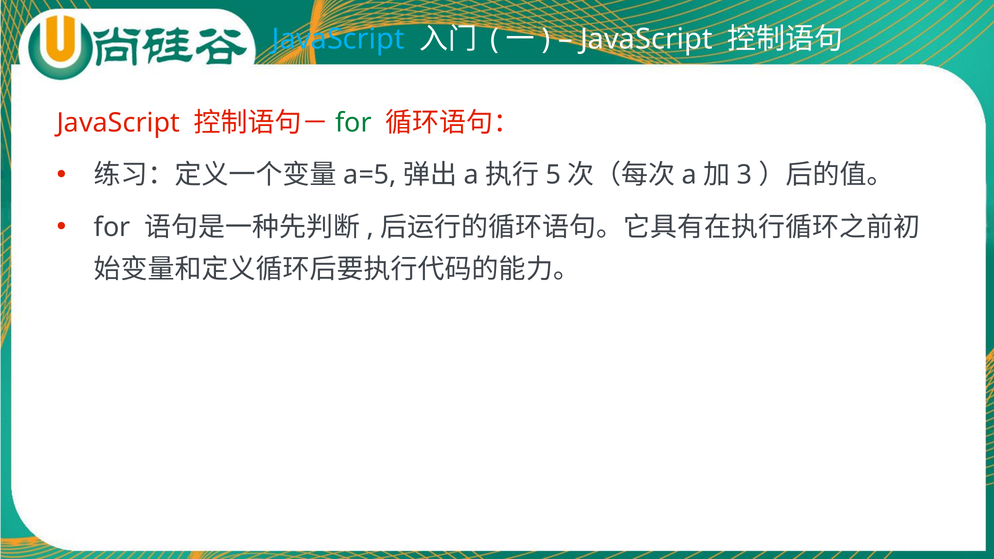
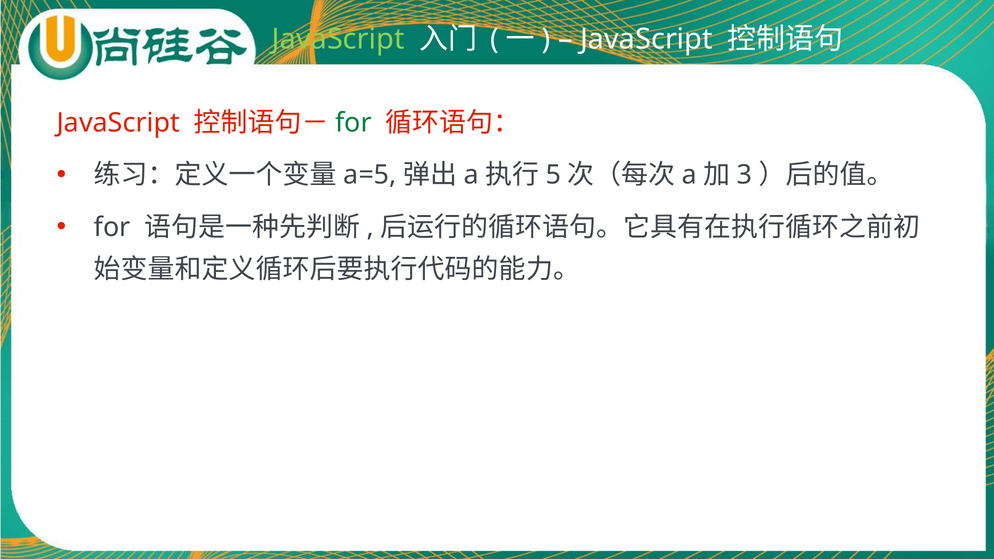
JavaScript at (338, 39) colour: light blue -> light green
